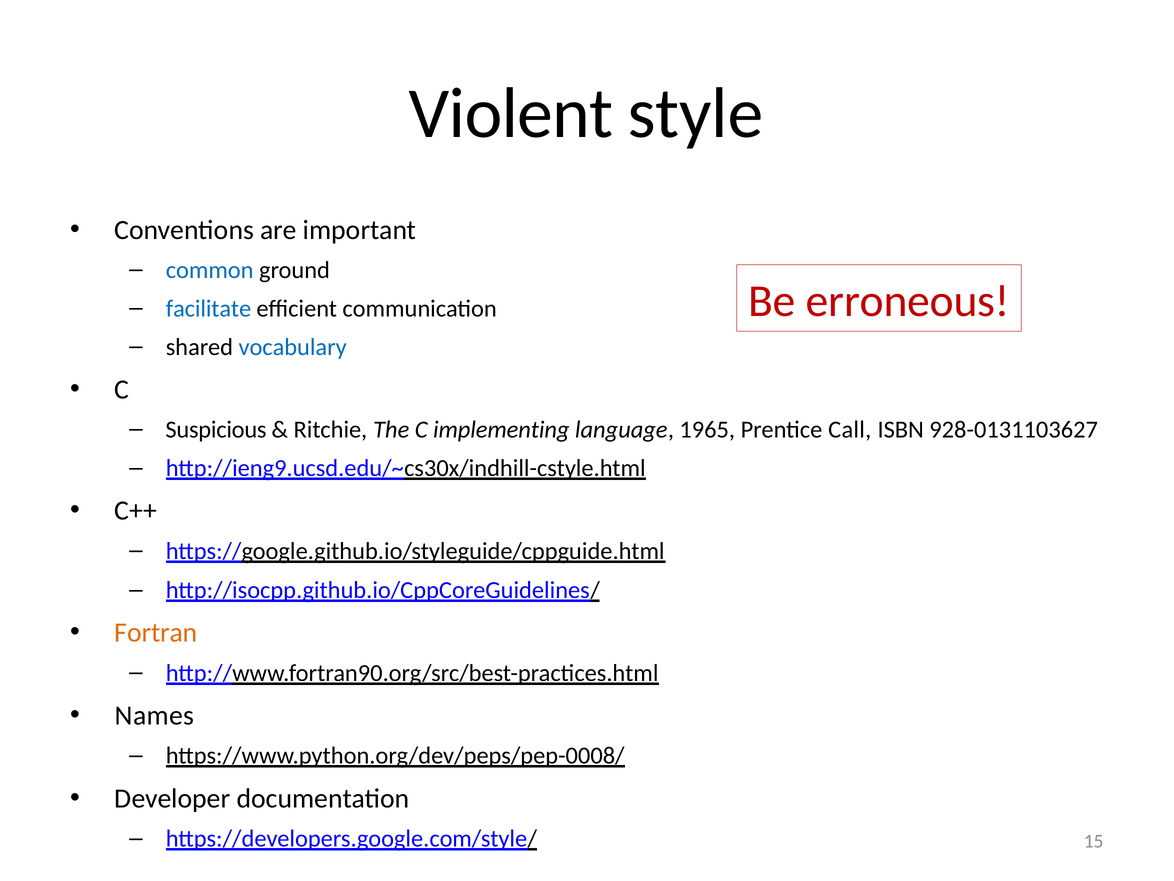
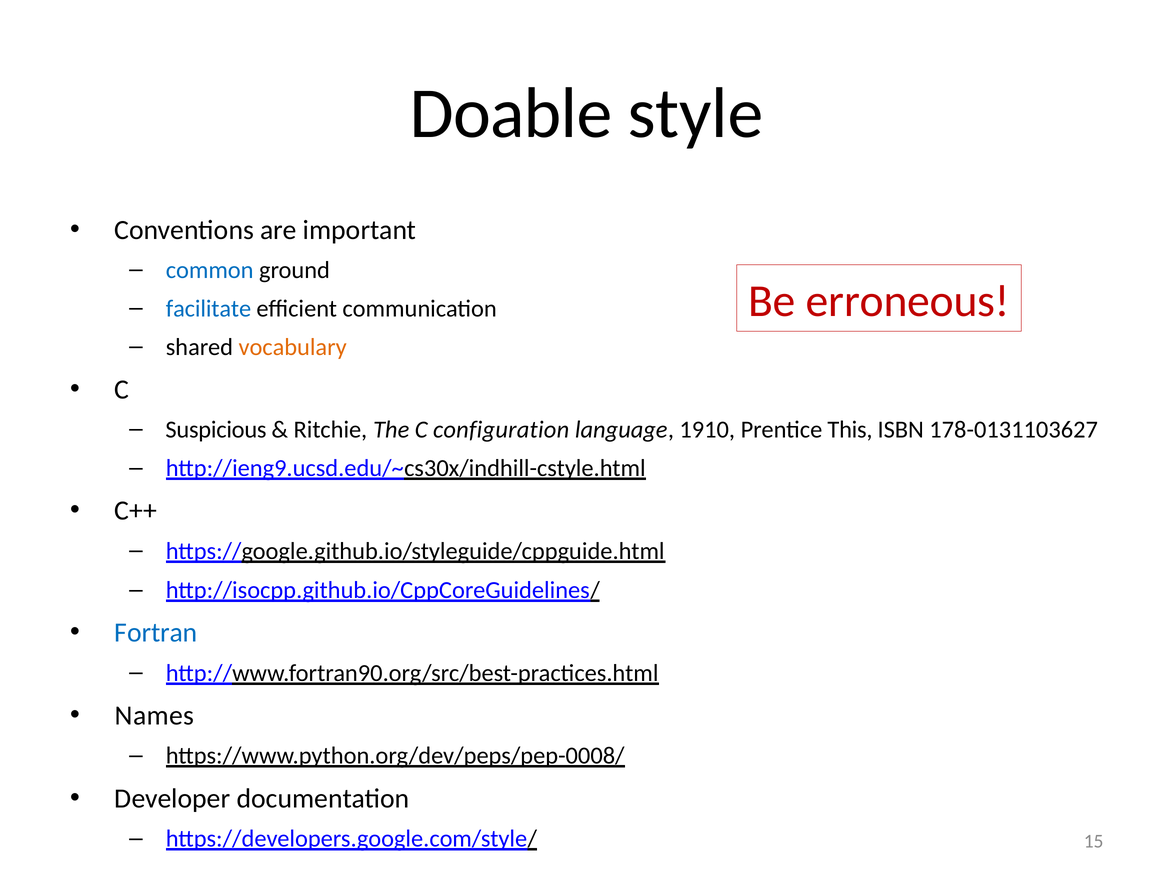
Violent: Violent -> Doable
vocabulary colour: blue -> orange
implementing: implementing -> configuration
1965: 1965 -> 1910
Call: Call -> This
928-0131103627: 928-0131103627 -> 178-0131103627
Fortran colour: orange -> blue
